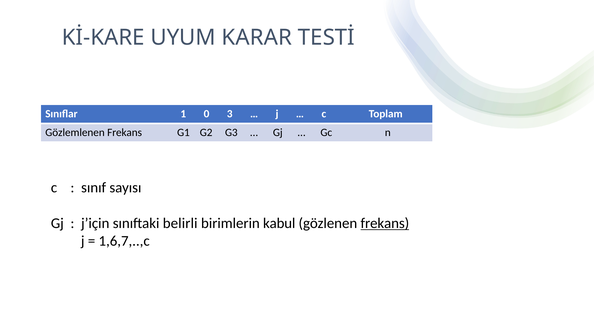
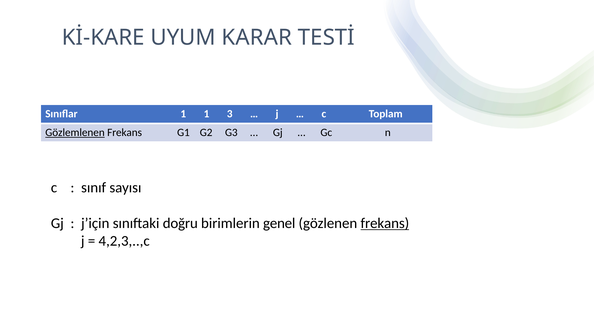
1 0: 0 -> 1
Gözlemlenen underline: none -> present
belirli: belirli -> doğru
kabul: kabul -> genel
1,6,7,..,c: 1,6,7,..,c -> 4,2,3,..,c
